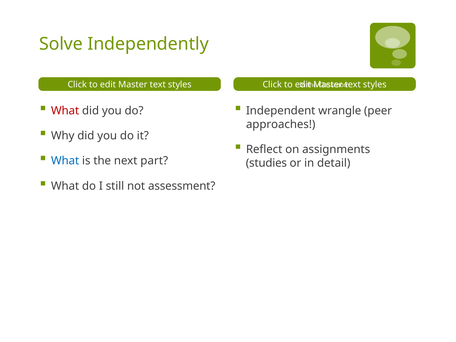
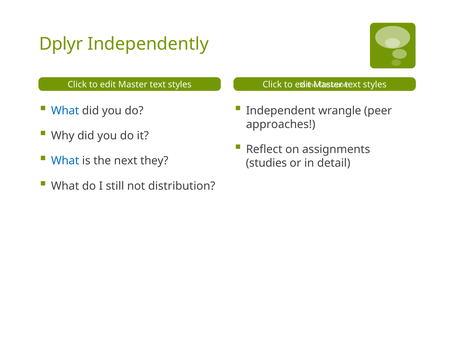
Solve: Solve -> Dplyr
What at (65, 111) colour: red -> blue
part: part -> they
assessment: assessment -> distribution
